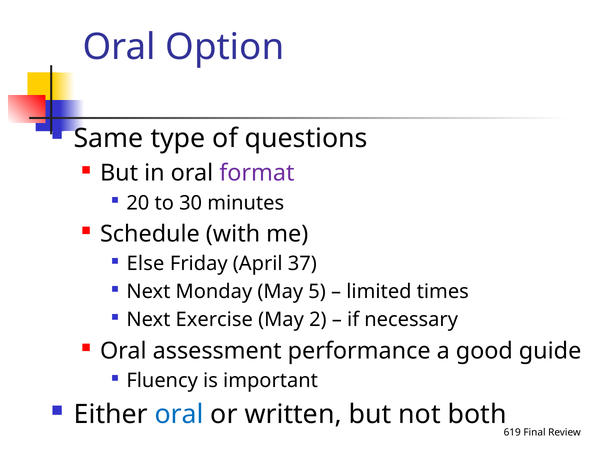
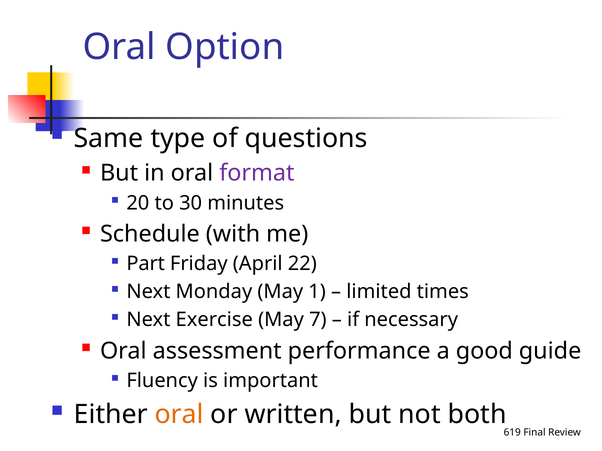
Else: Else -> Part
37: 37 -> 22
5: 5 -> 1
2: 2 -> 7
oral at (179, 415) colour: blue -> orange
